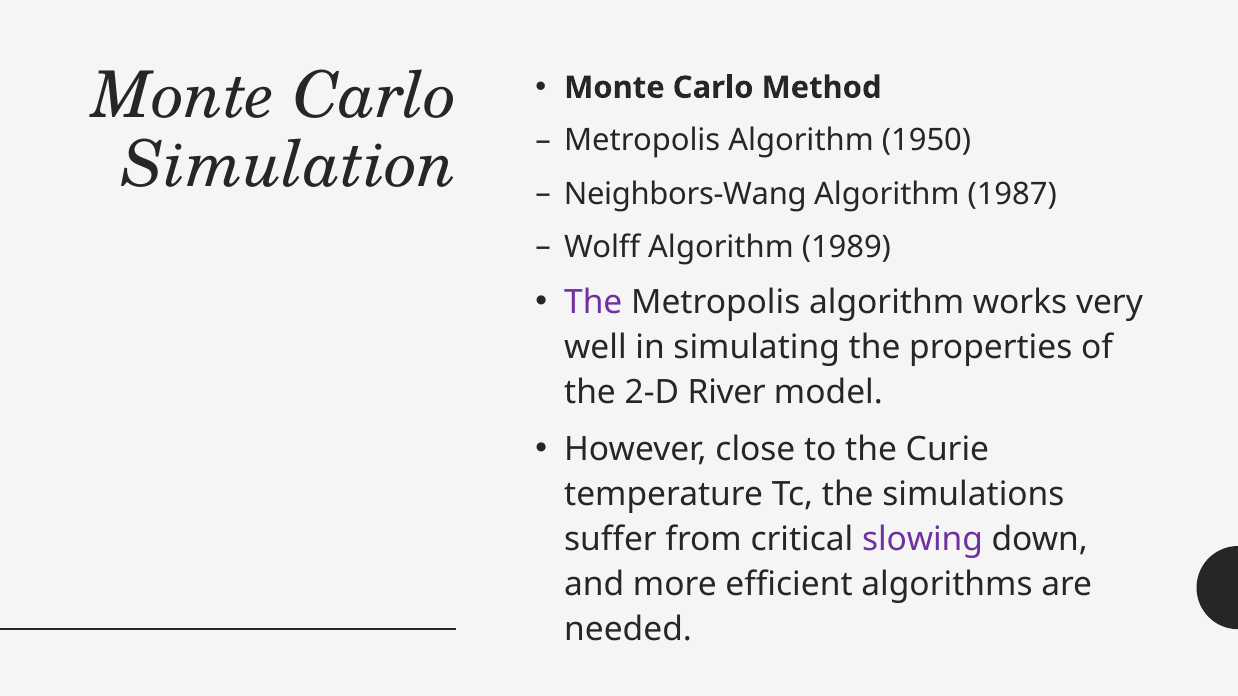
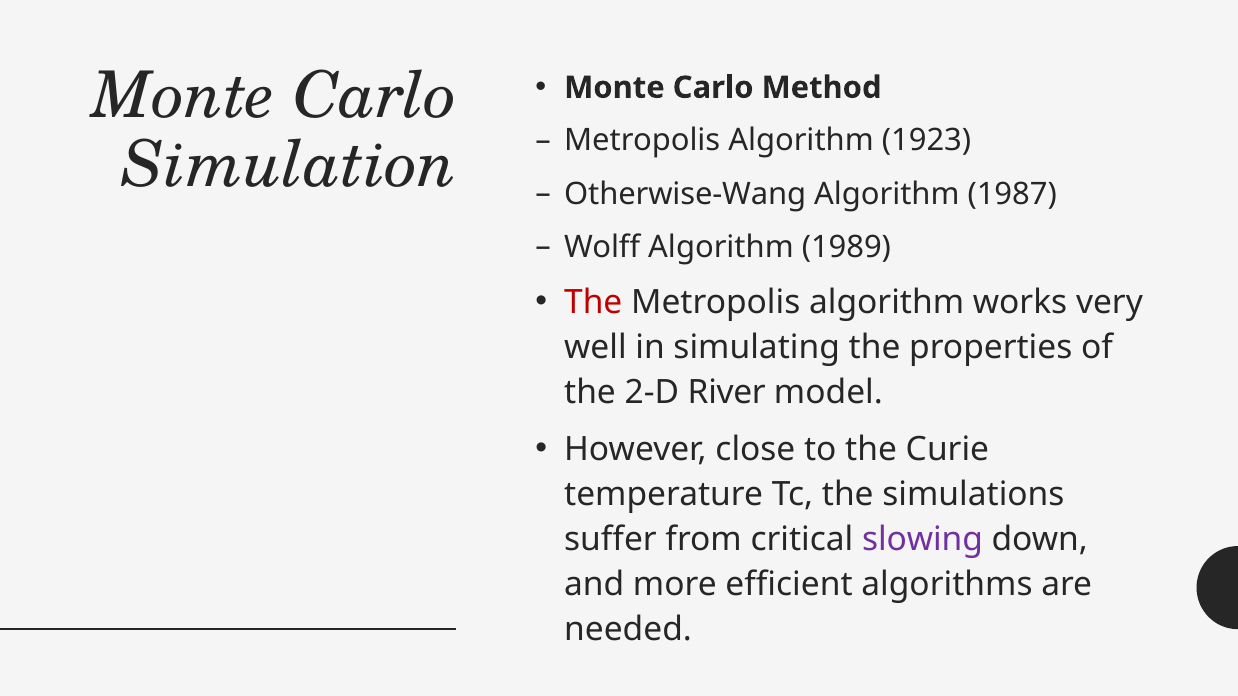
1950: 1950 -> 1923
Neighbors-Wang: Neighbors-Wang -> Otherwise-Wang
The at (593, 302) colour: purple -> red
